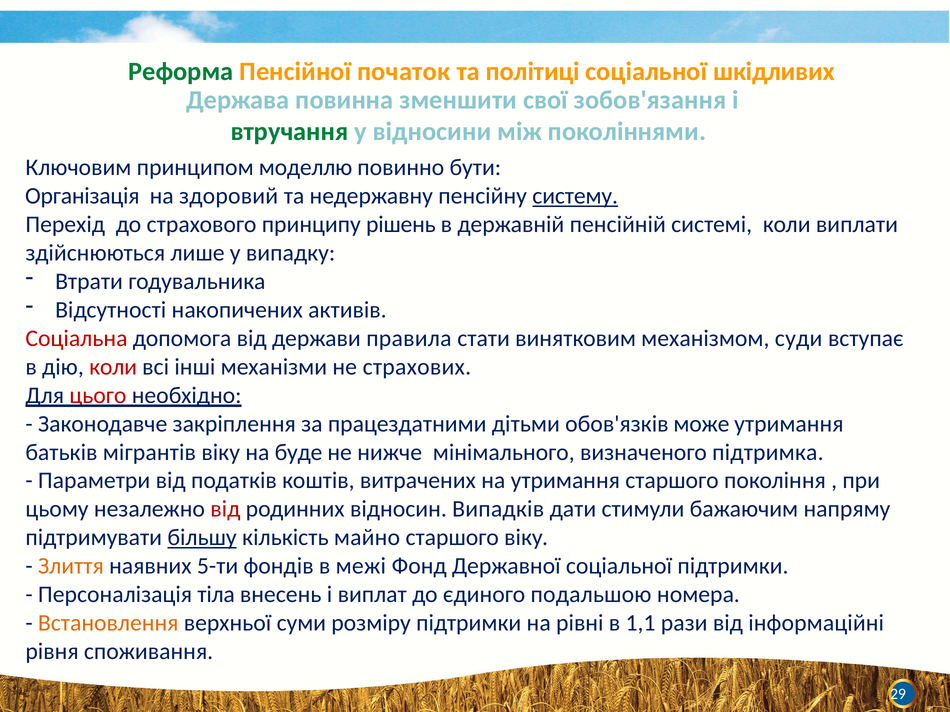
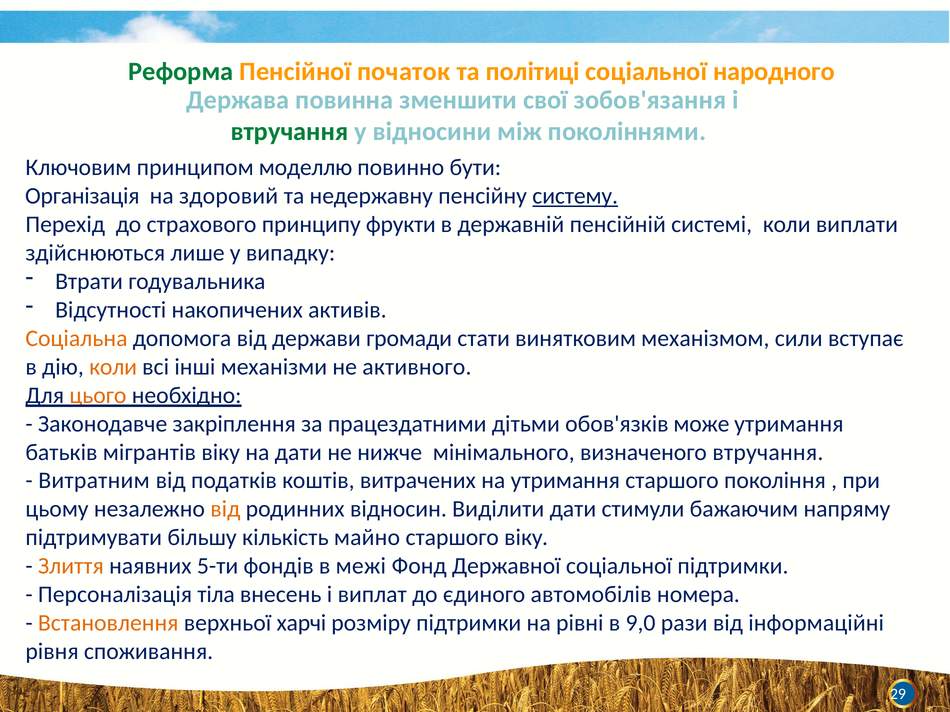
шкідливих: шкідливих -> народного
рішень: рішень -> фрукти
Соціальна colour: red -> orange
правила: правила -> громади
суди: суди -> сили
коли at (113, 367) colour: red -> orange
страхових: страхових -> активного
цього colour: red -> orange
на буде: буде -> дати
визначеного підтримка: підтримка -> втручання
Параметри: Параметри -> Витратним
від at (225, 510) colour: red -> orange
Випадків: Випадків -> Виділити
більшу underline: present -> none
подальшою: подальшою -> автомобілів
суми: суми -> харчі
1,1: 1,1 -> 9,0
